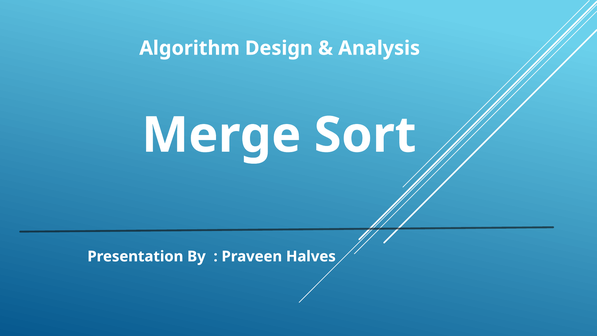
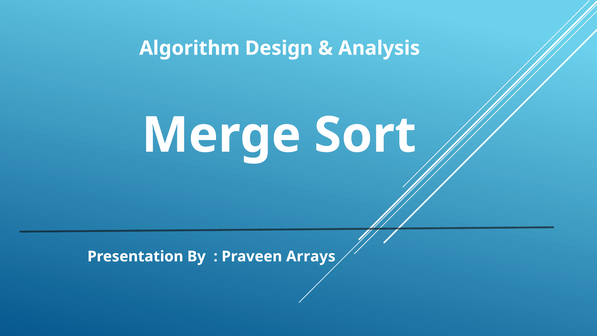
Halves: Halves -> Arrays
